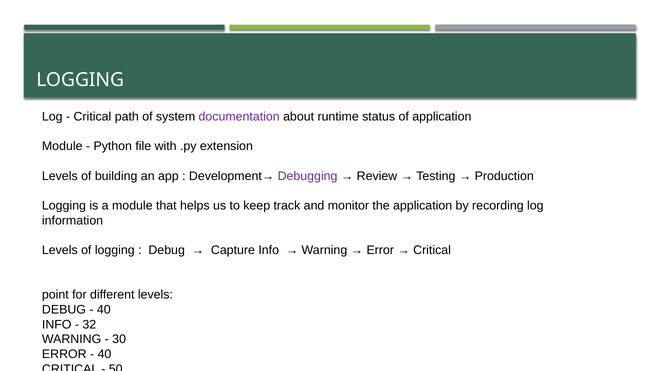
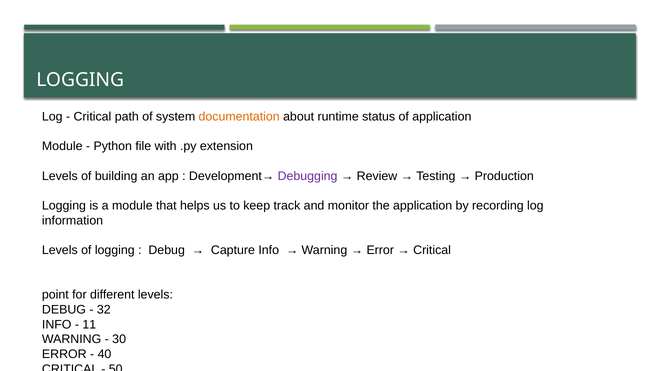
documentation colour: purple -> orange
40 at (104, 310): 40 -> 32
32: 32 -> 11
